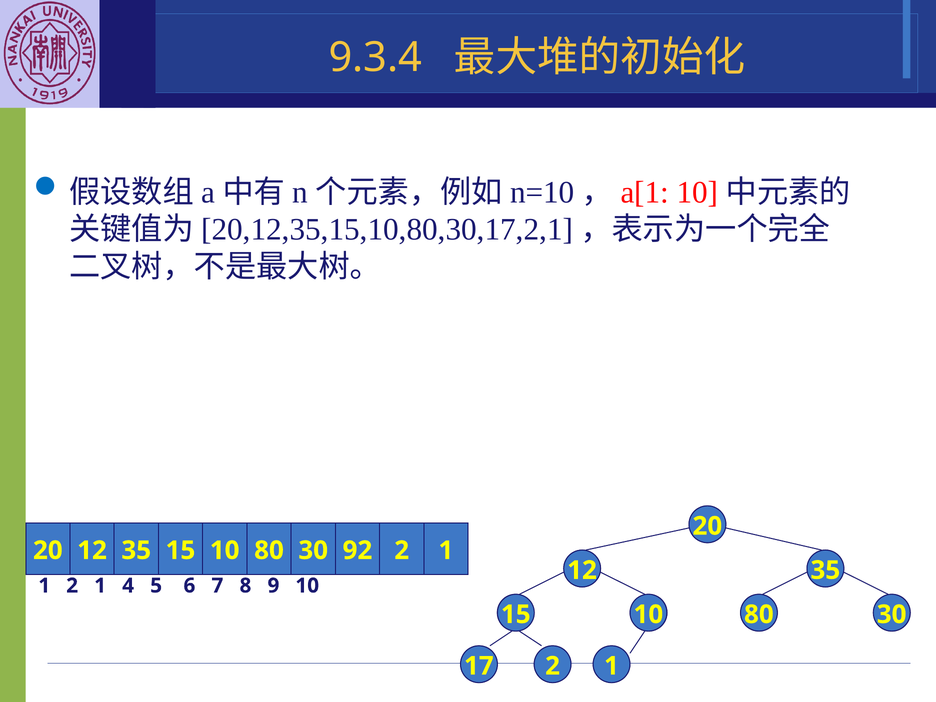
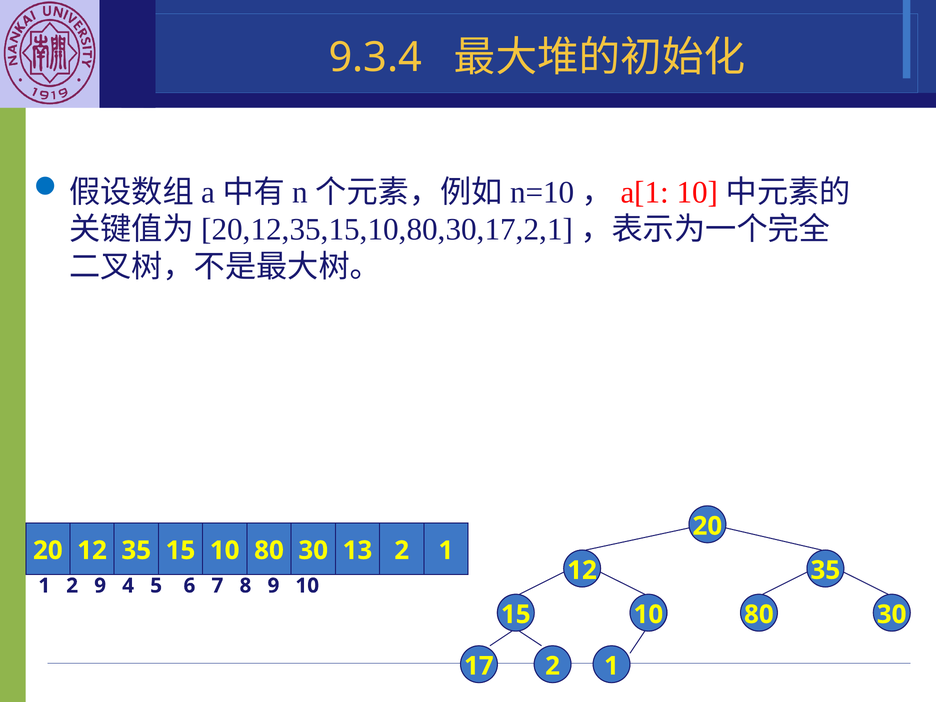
92: 92 -> 13
1 2 1: 1 -> 9
